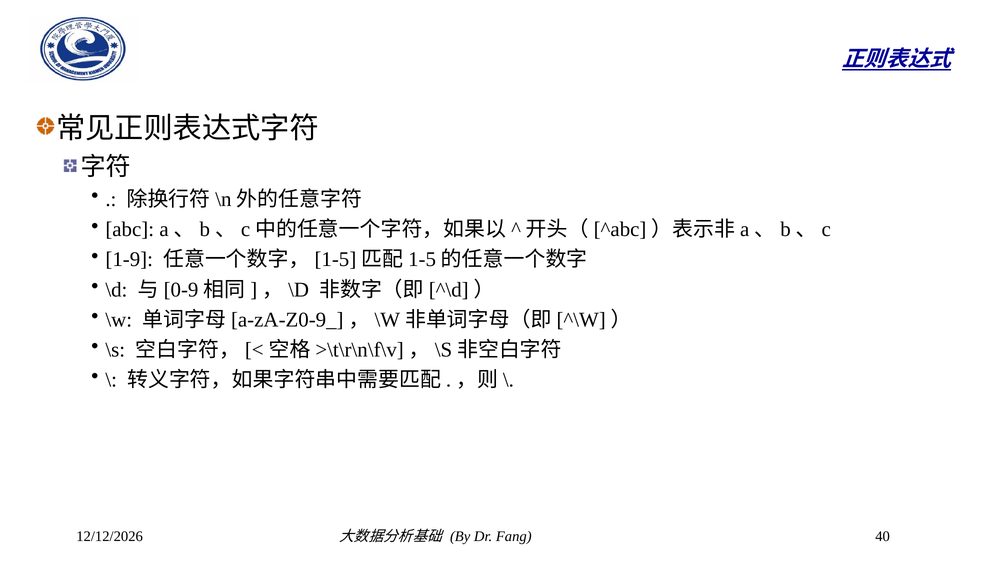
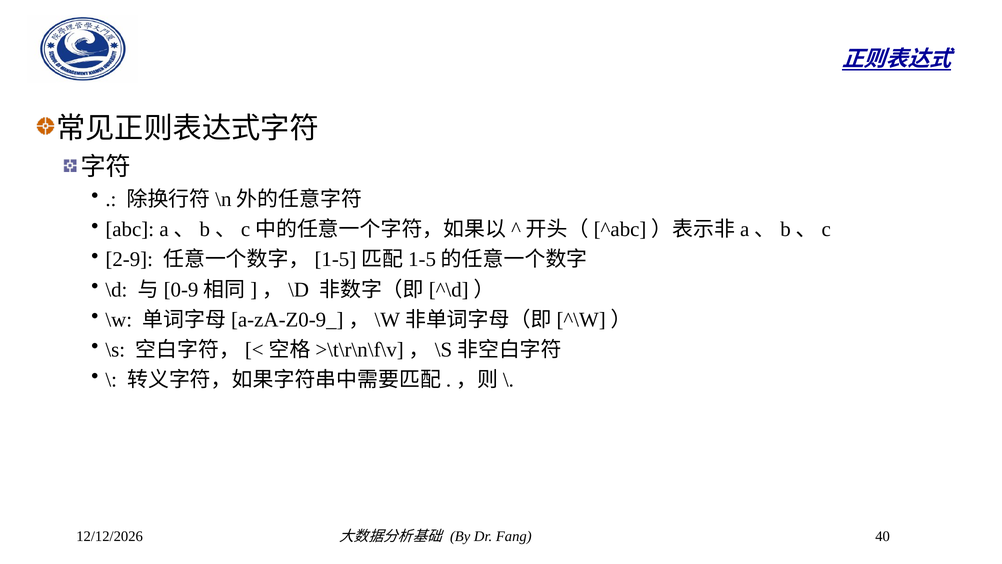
1-9: 1-9 -> 2-9
